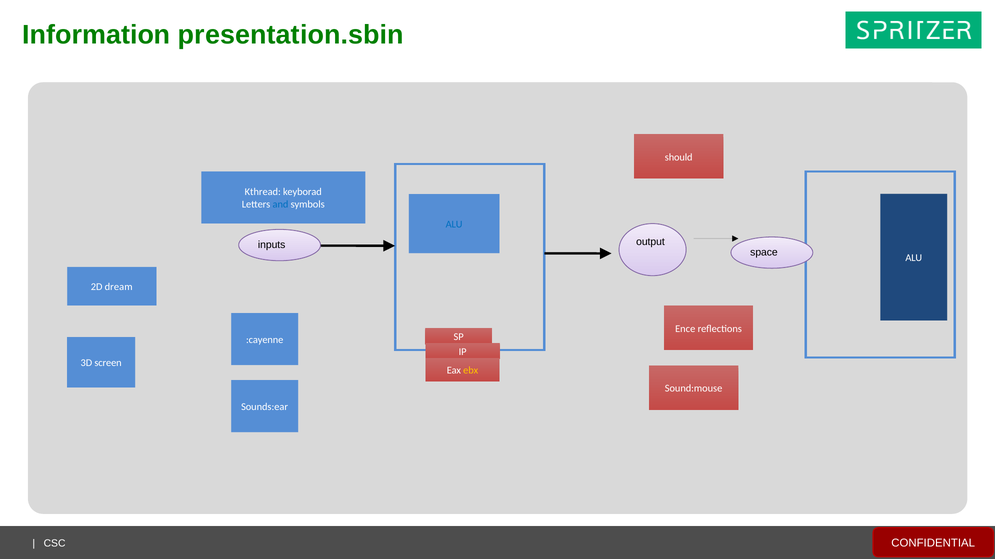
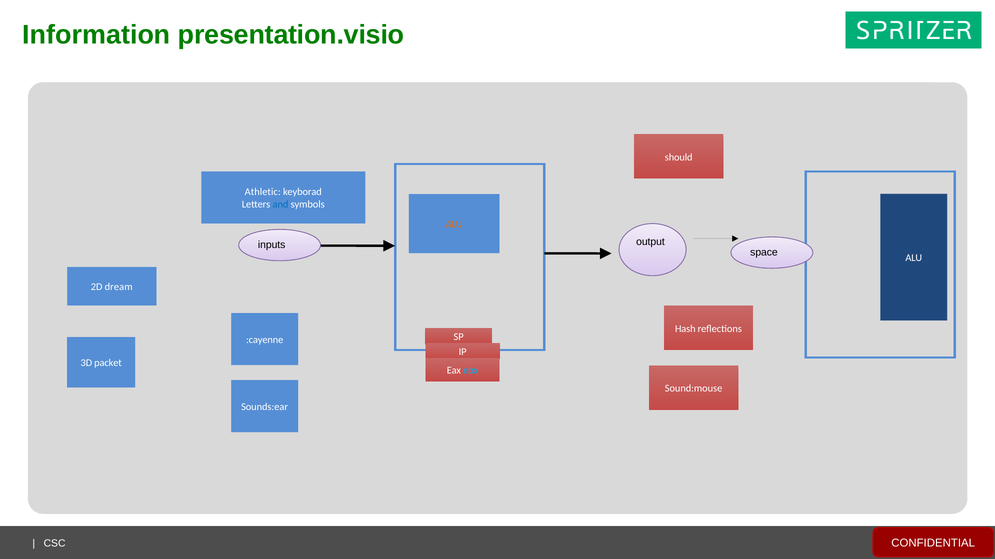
presentation.sbin: presentation.sbin -> presentation.visio
Kthread: Kthread -> Athletic
ALU at (454, 225) colour: blue -> orange
Ence: Ence -> Hash
screen: screen -> packet
ebx colour: yellow -> light blue
